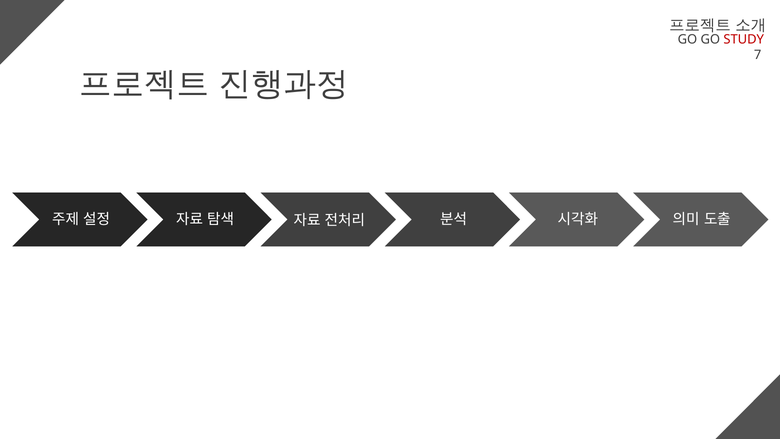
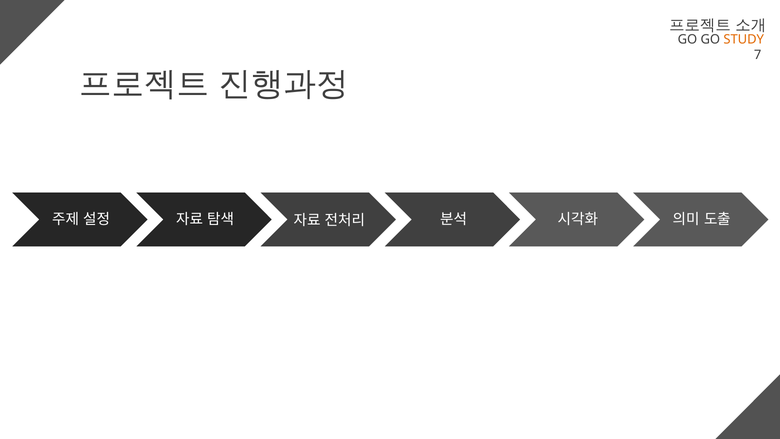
STUDY colour: red -> orange
